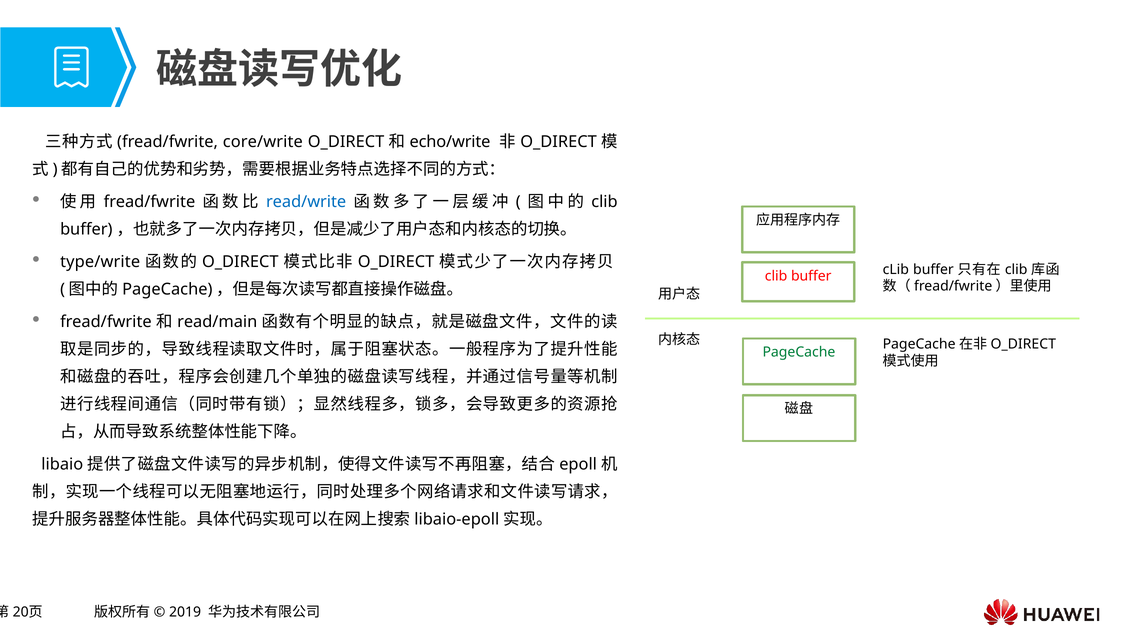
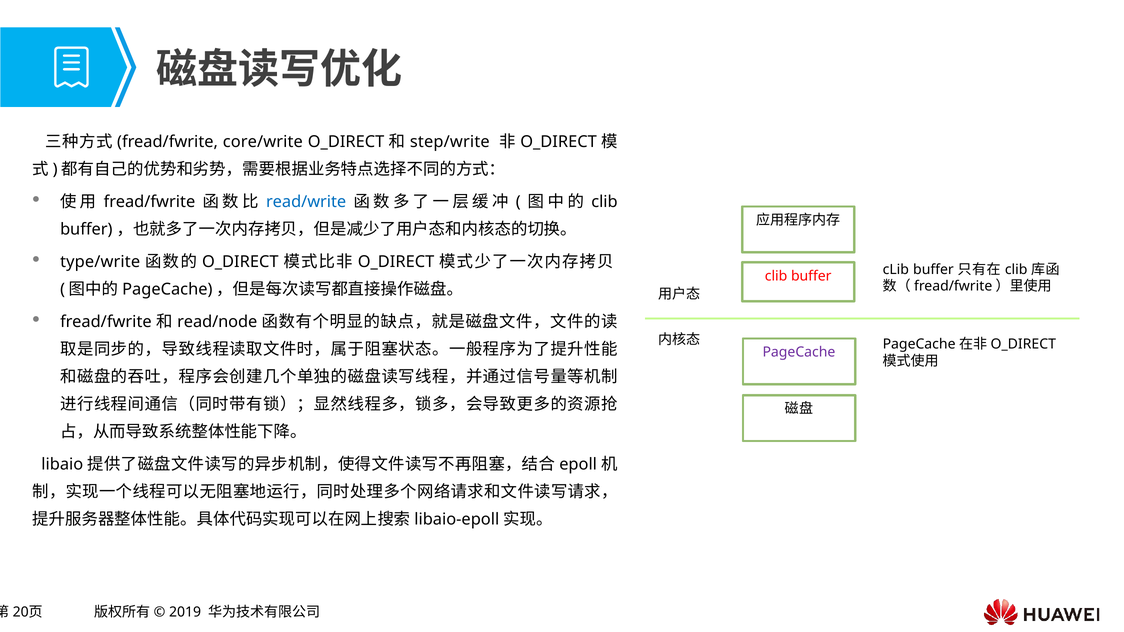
echo/write: echo/write -> step/write
read/main: read/main -> read/node
PageCache at (799, 352) colour: green -> purple
